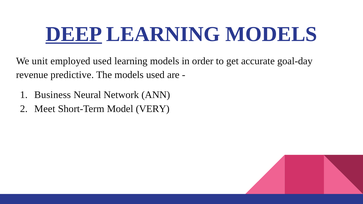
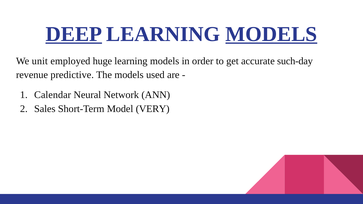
MODELS at (271, 34) underline: none -> present
employed used: used -> huge
goal-day: goal-day -> such-day
Business: Business -> Calendar
Meet: Meet -> Sales
